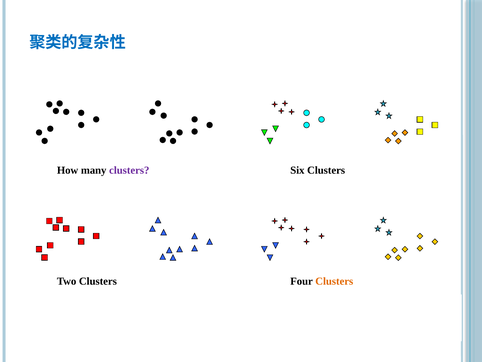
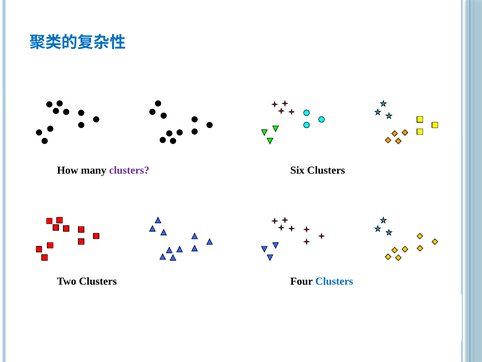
Clusters at (334, 281) colour: orange -> blue
